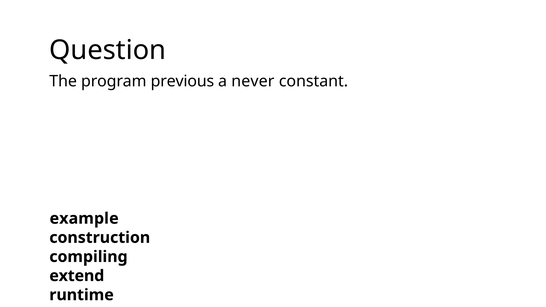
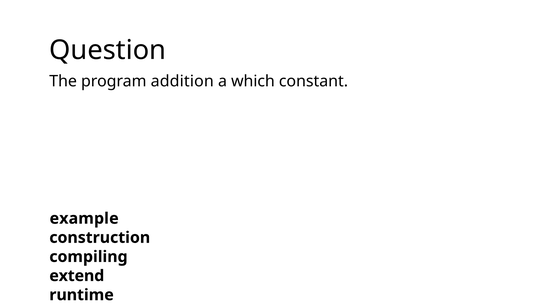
previous: previous -> addition
never: never -> which
